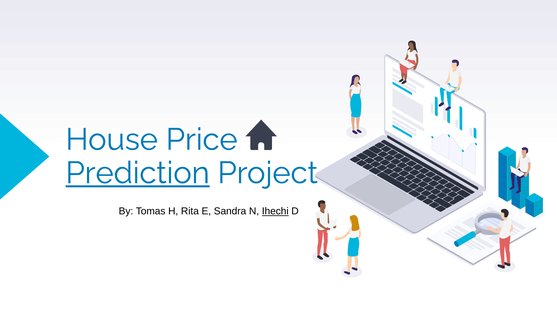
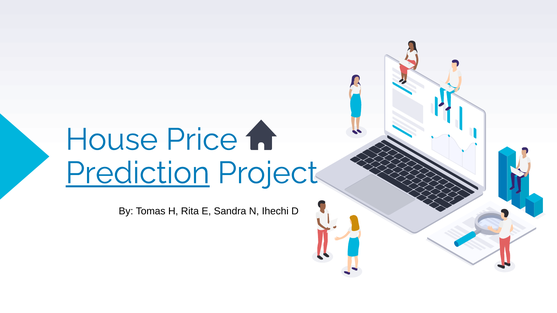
Ihechi underline: present -> none
